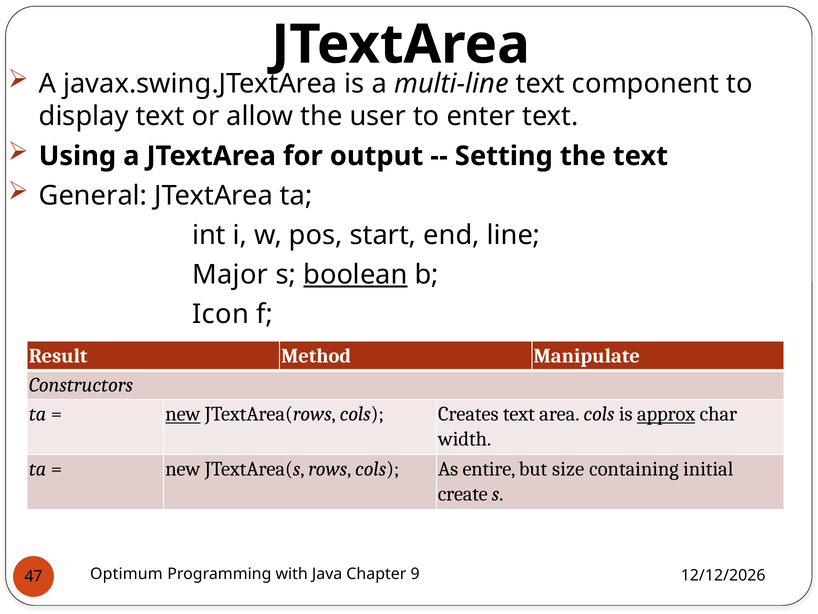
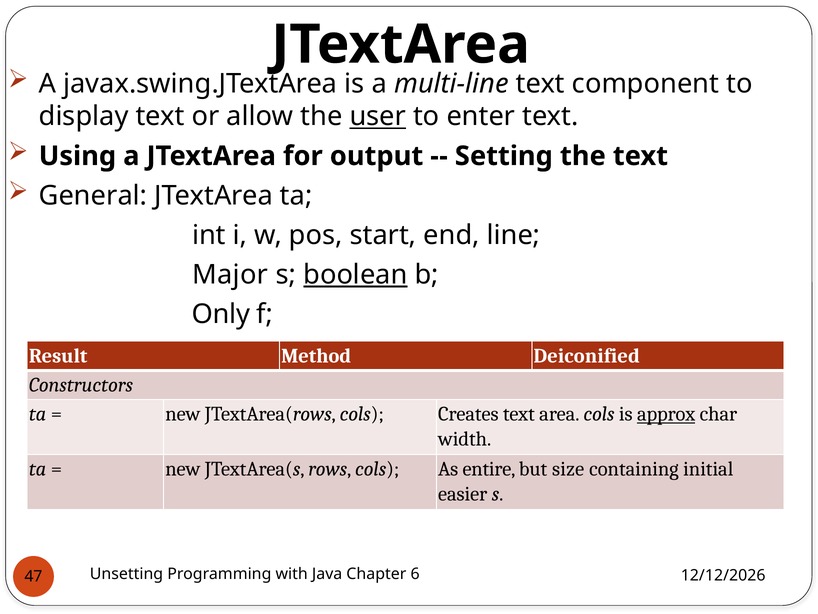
user underline: none -> present
Icon: Icon -> Only
Manipulate: Manipulate -> Deiconified
new at (183, 414) underline: present -> none
create: create -> easier
Optimum: Optimum -> Unsetting
9: 9 -> 6
